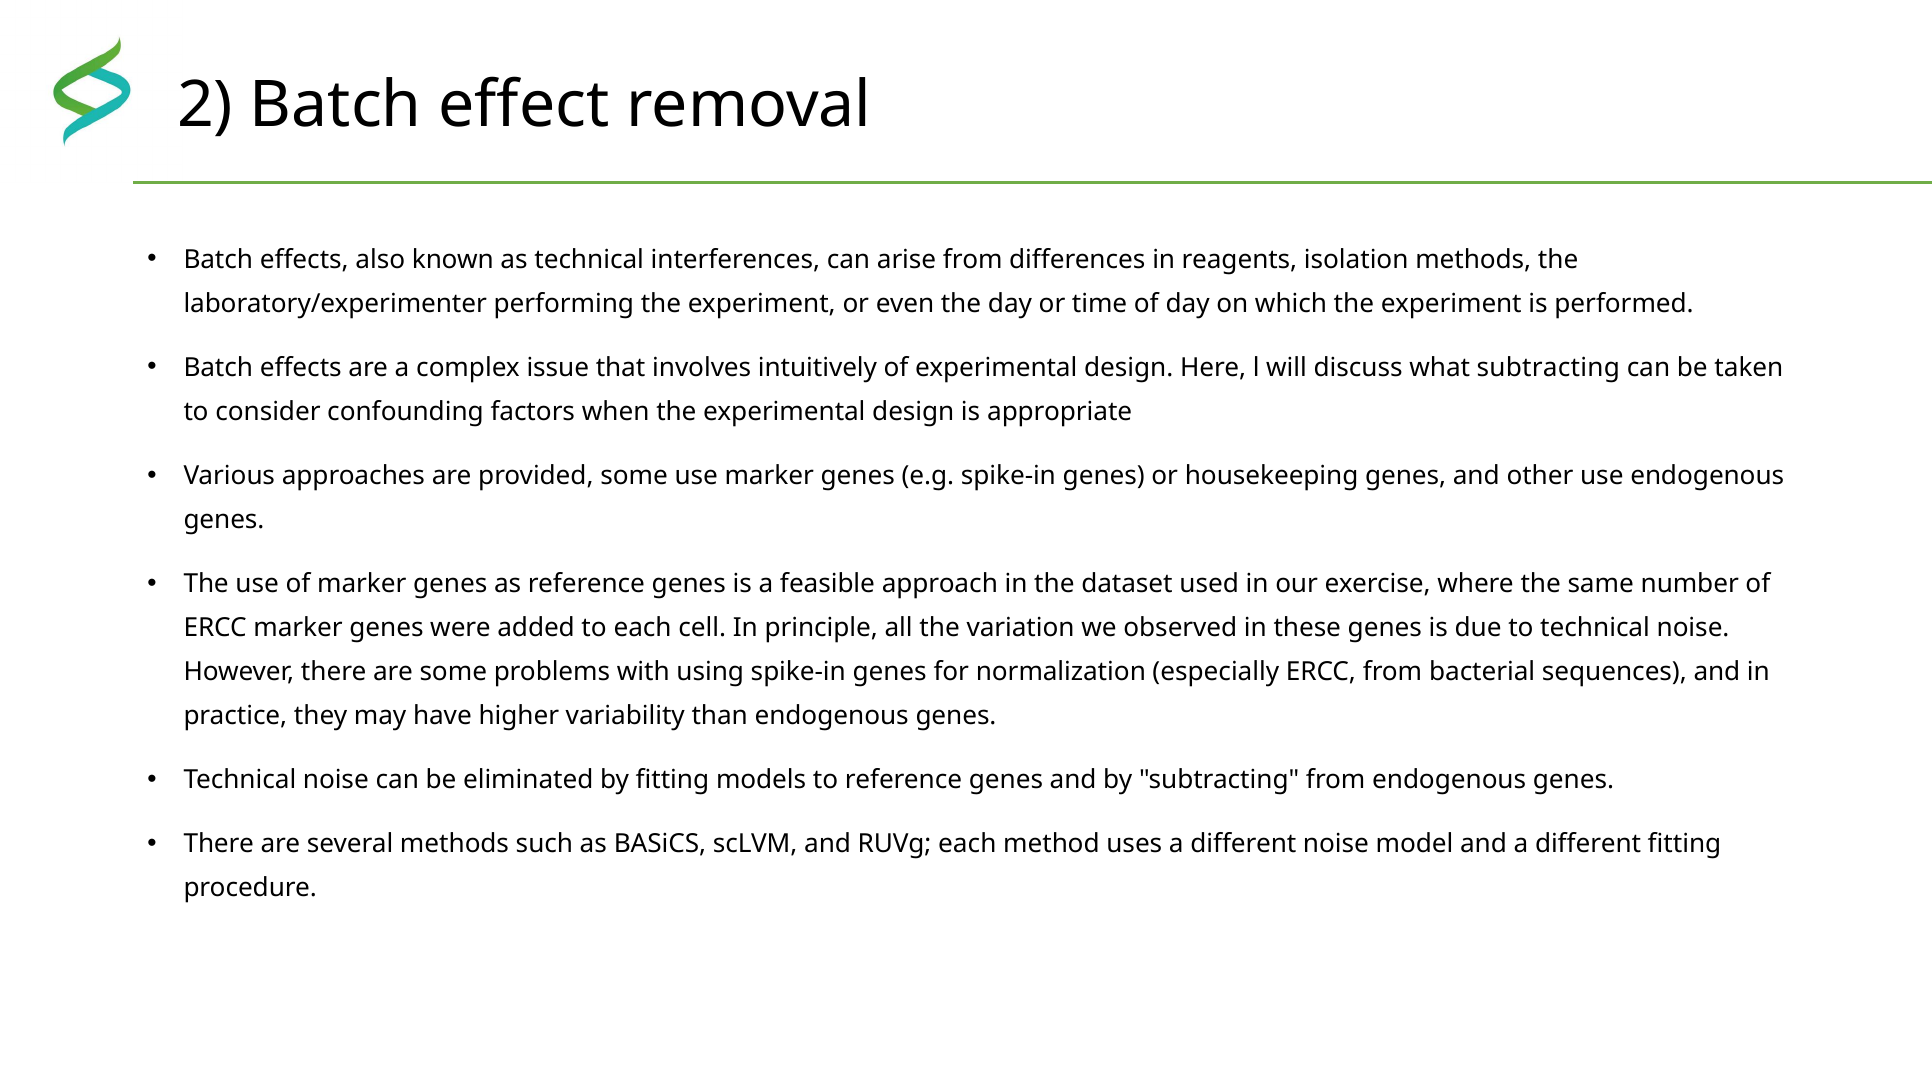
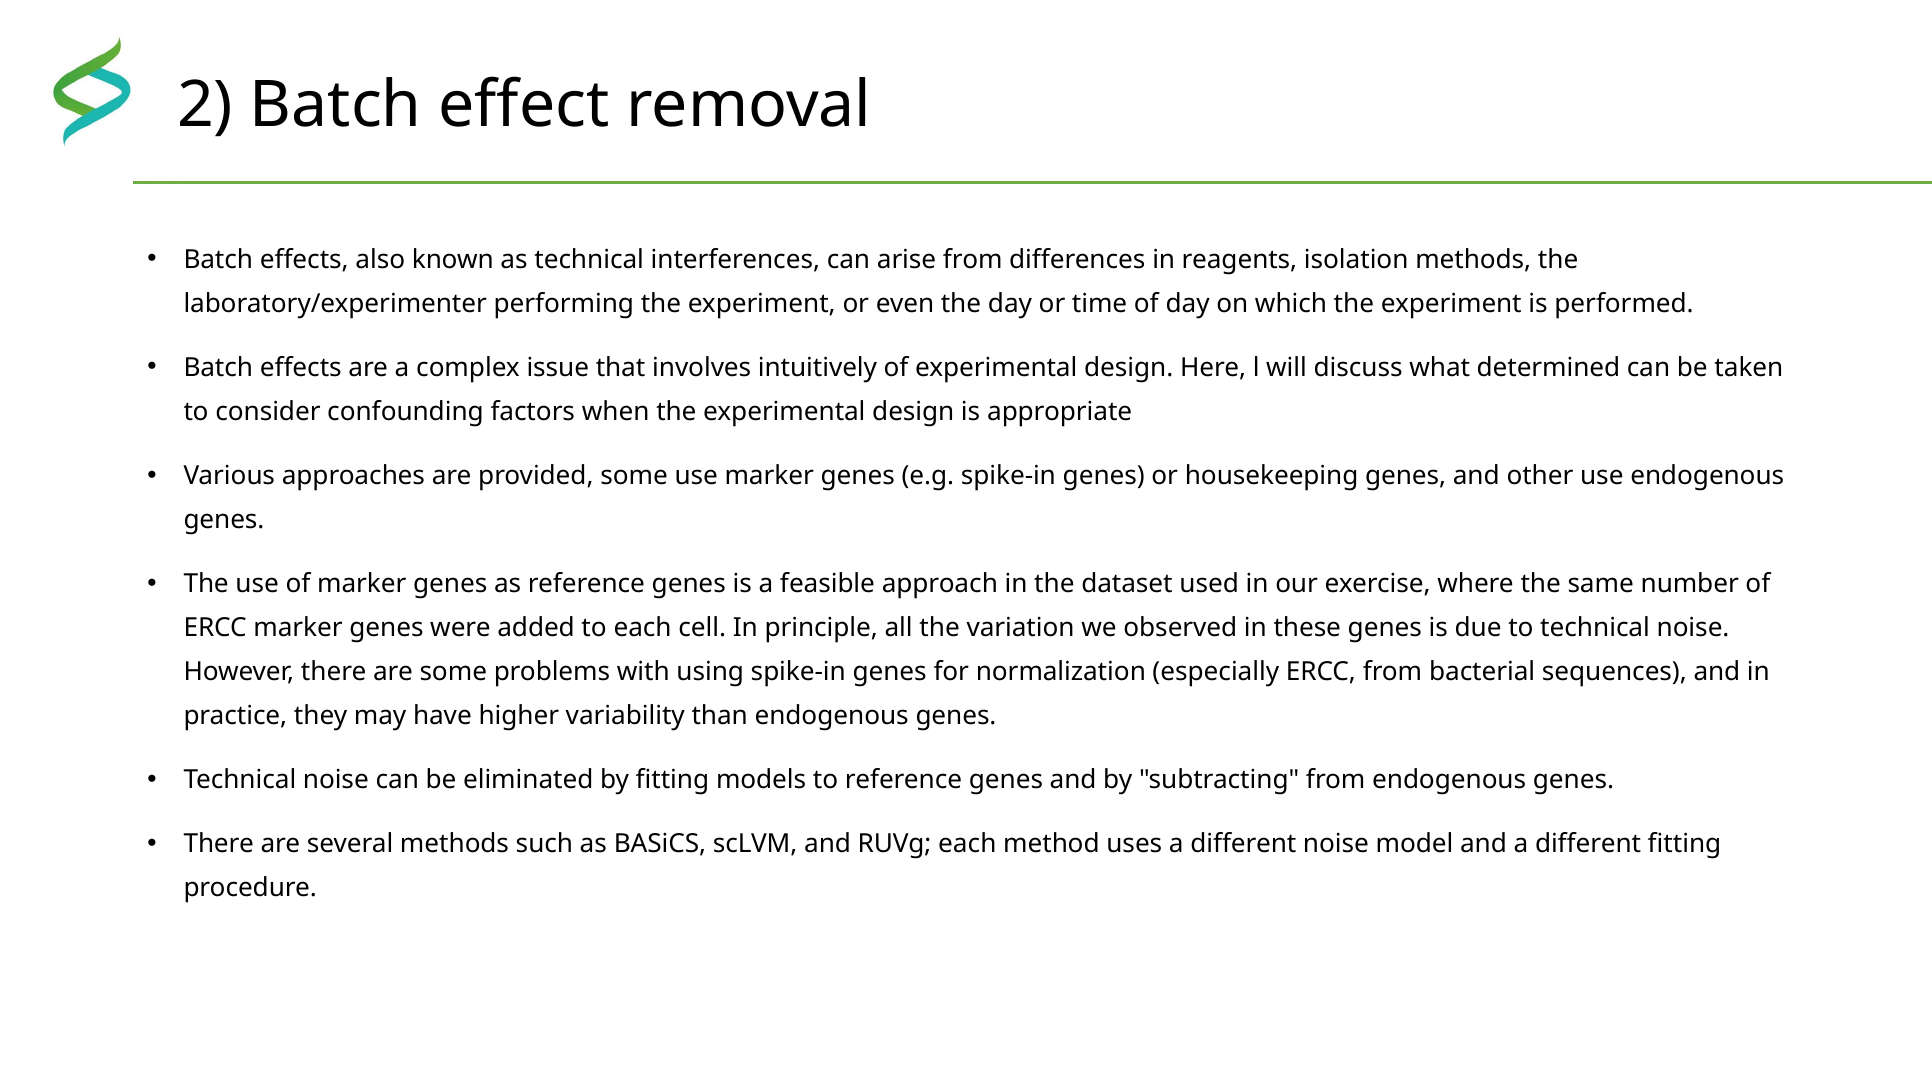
what subtracting: subtracting -> determined
